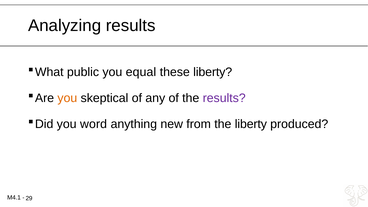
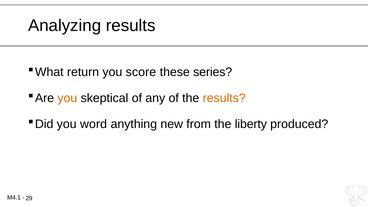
public: public -> return
equal: equal -> score
these liberty: liberty -> series
results at (224, 98) colour: purple -> orange
